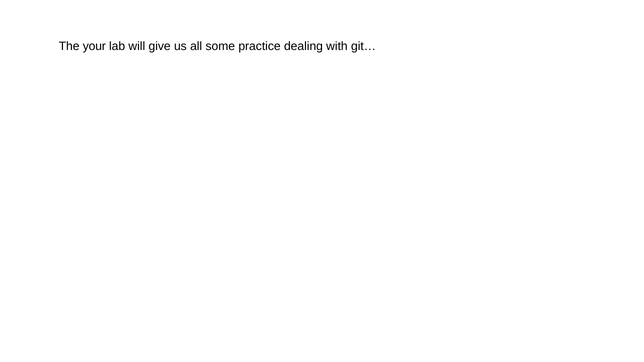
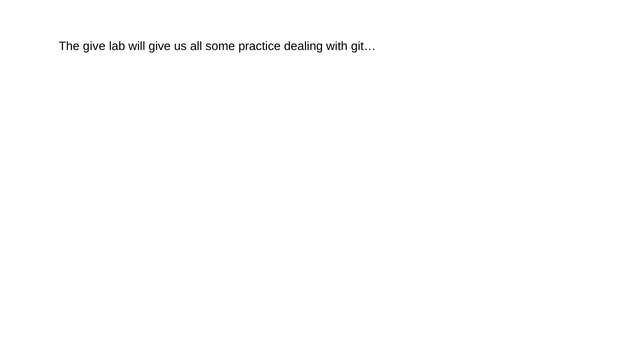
The your: your -> give
